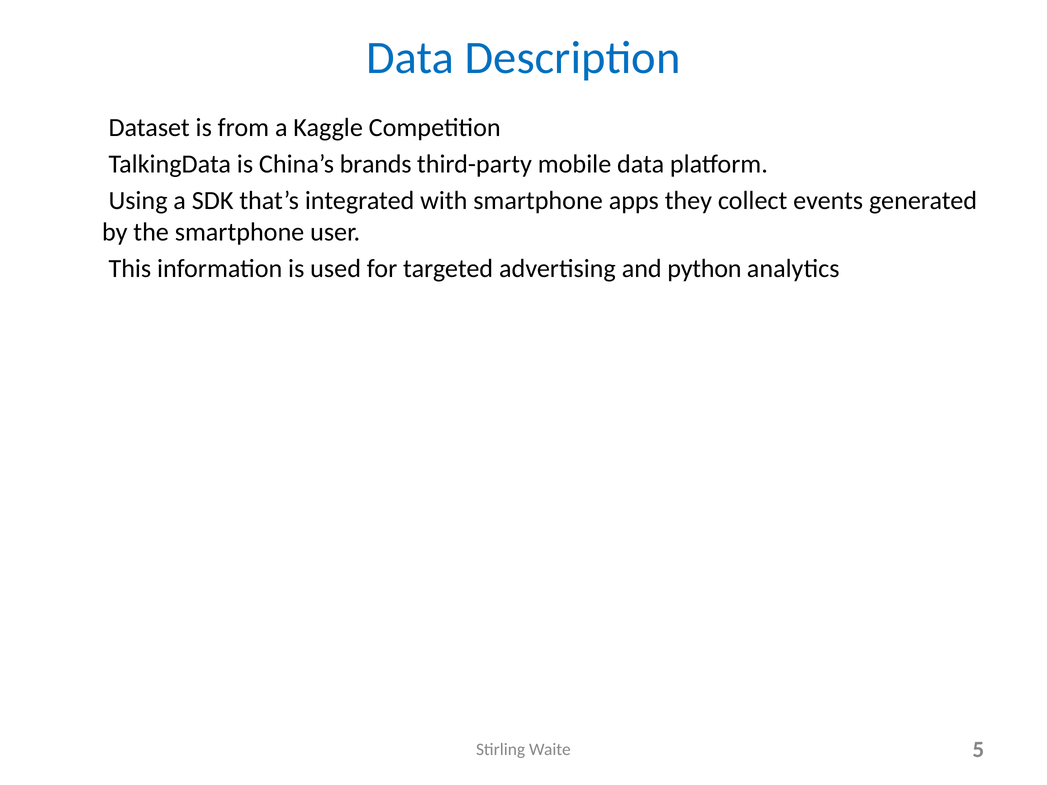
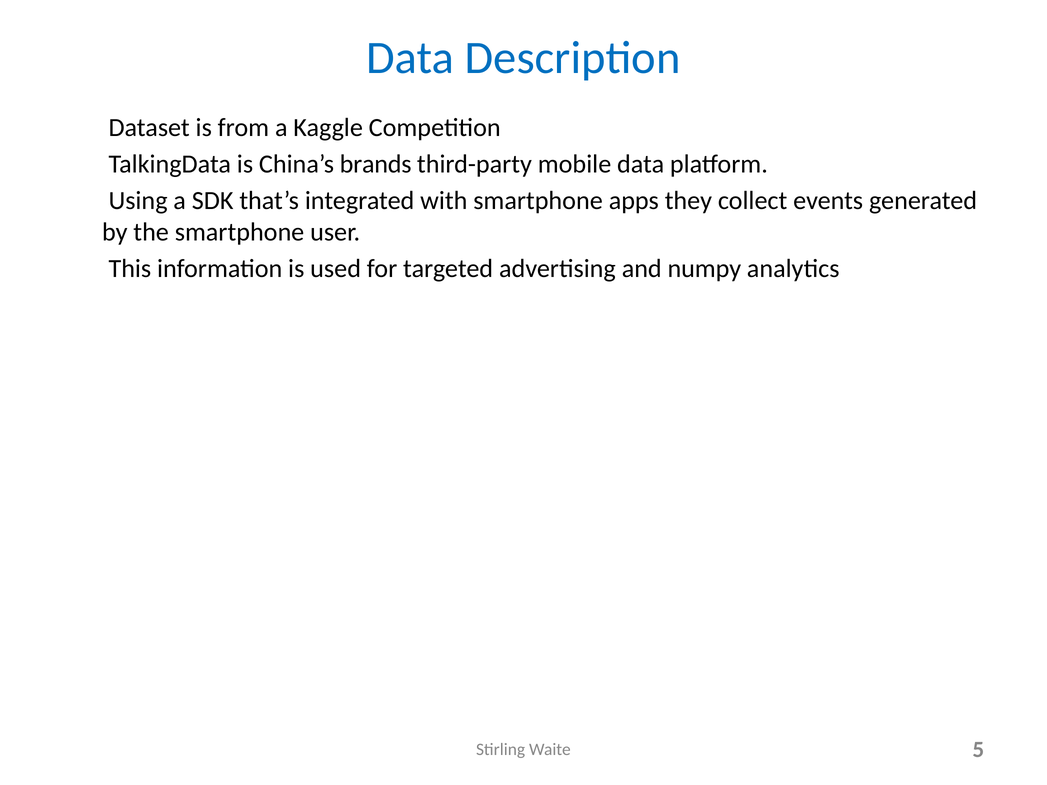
python: python -> numpy
